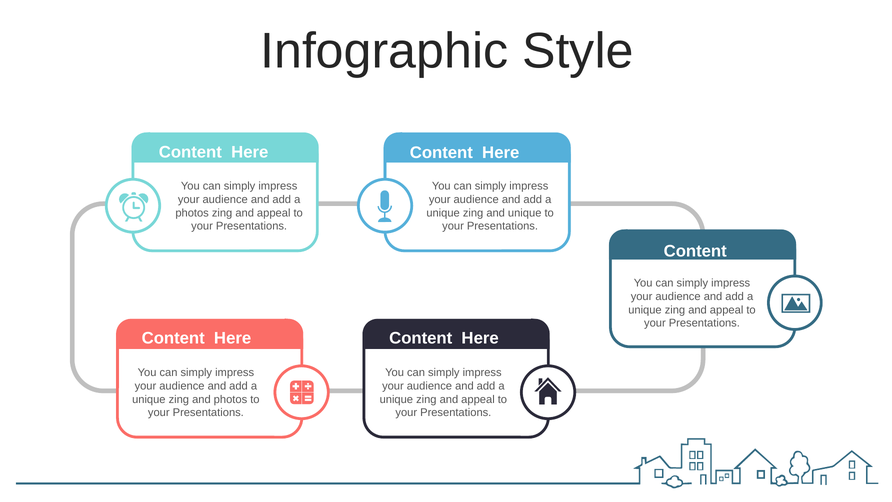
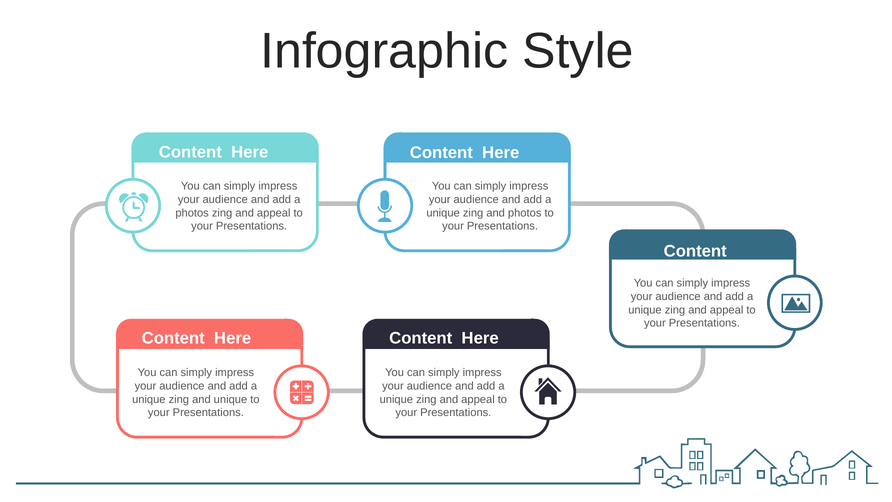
and unique: unique -> photos
and photos: photos -> unique
